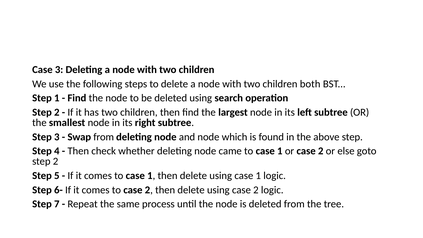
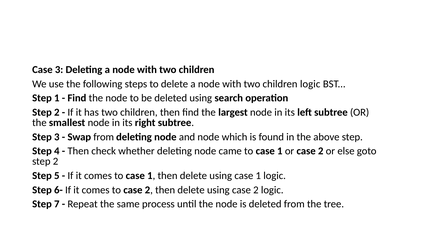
children both: both -> logic
